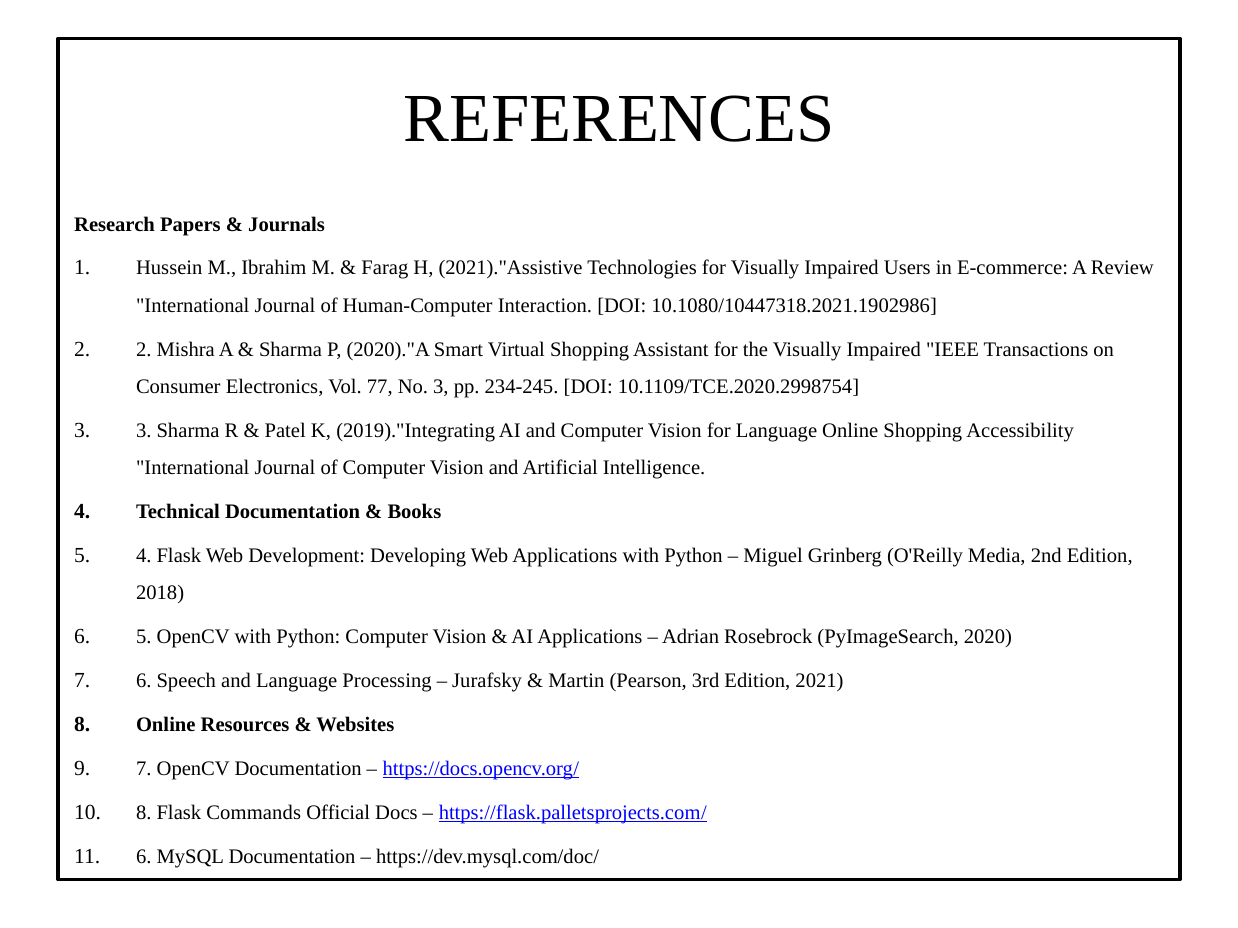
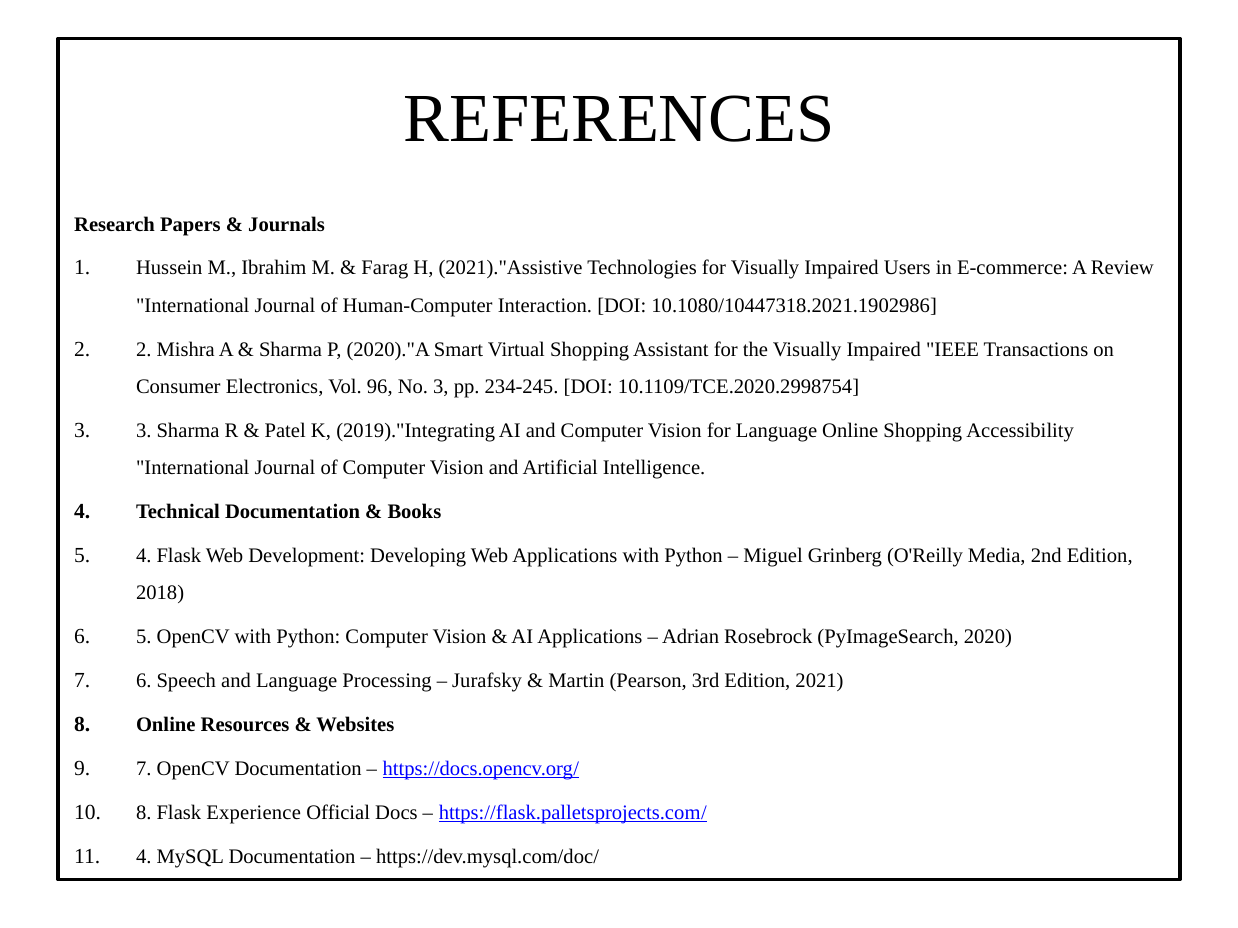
77: 77 -> 96
Commands: Commands -> Experience
6 at (144, 857): 6 -> 4
